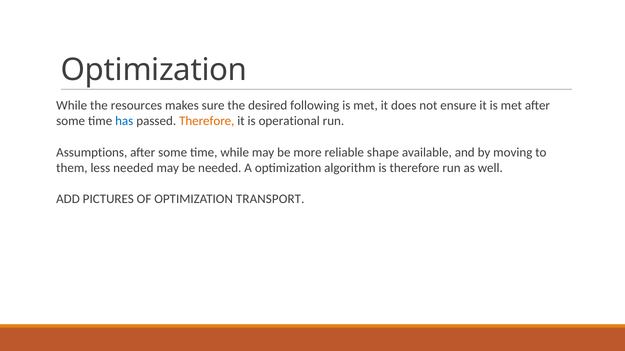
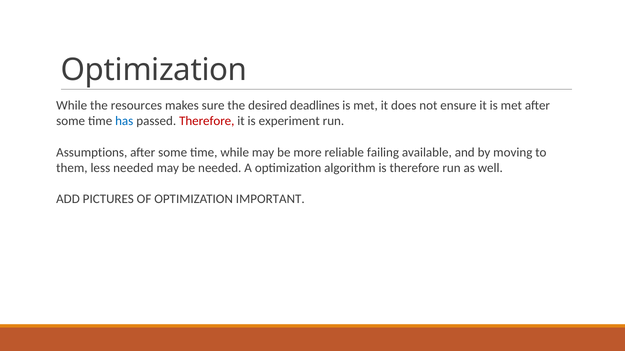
following: following -> deadlines
Therefore at (207, 121) colour: orange -> red
operational: operational -> experiment
shape: shape -> failing
TRANSPORT: TRANSPORT -> IMPORTANT
